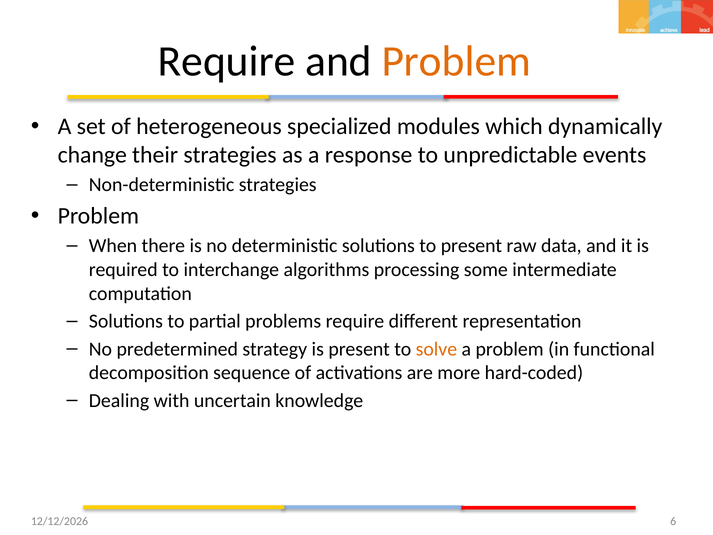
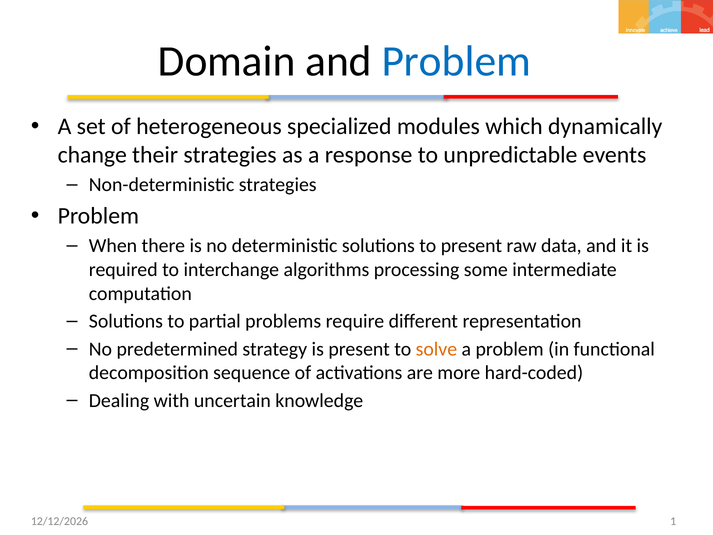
Require at (227, 61): Require -> Domain
Problem at (456, 61) colour: orange -> blue
6: 6 -> 1
